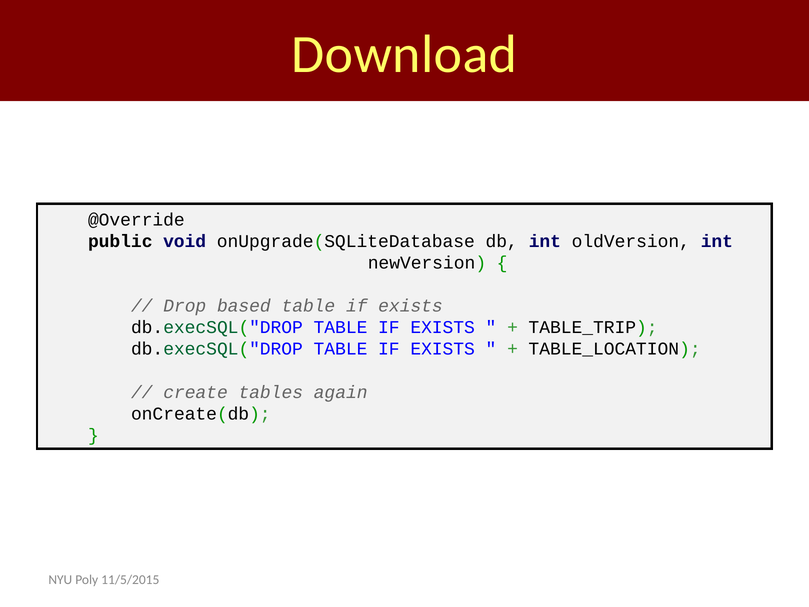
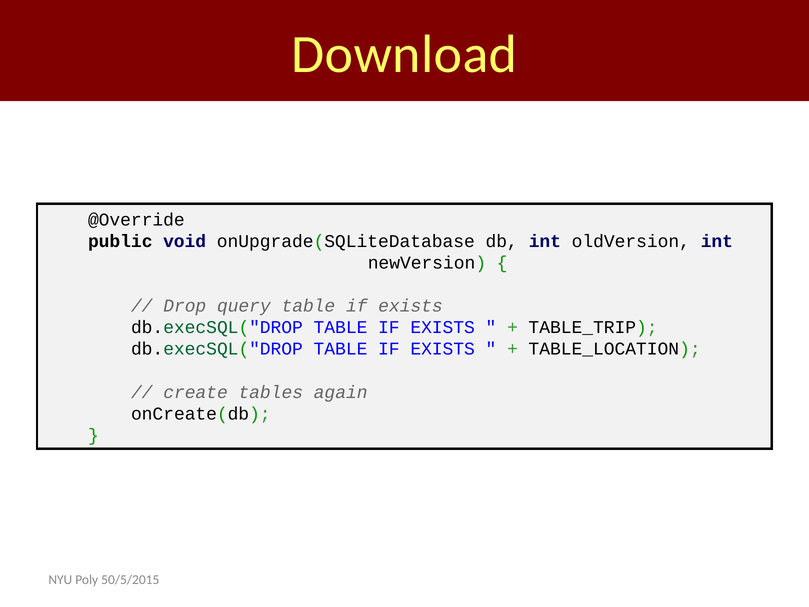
based: based -> query
11/5/2015: 11/5/2015 -> 50/5/2015
